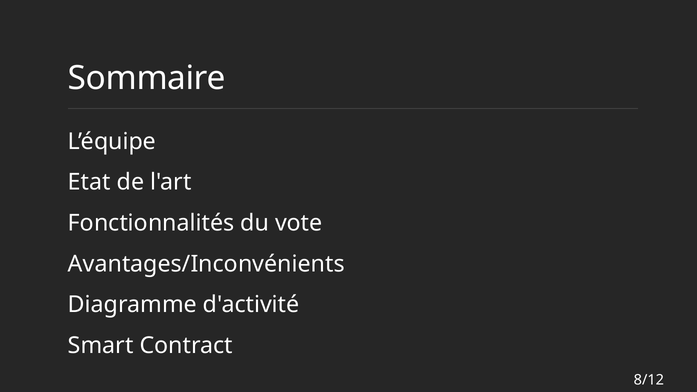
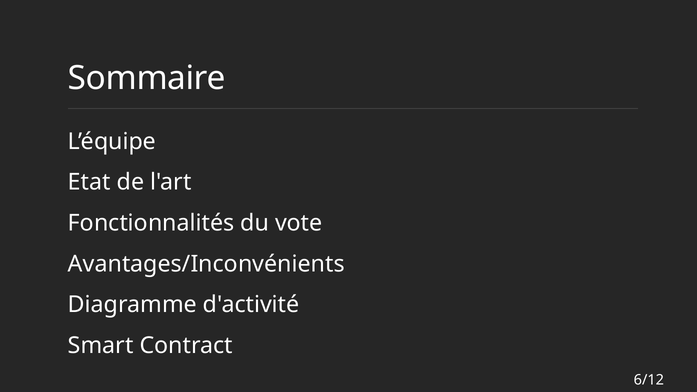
8/12: 8/12 -> 6/12
